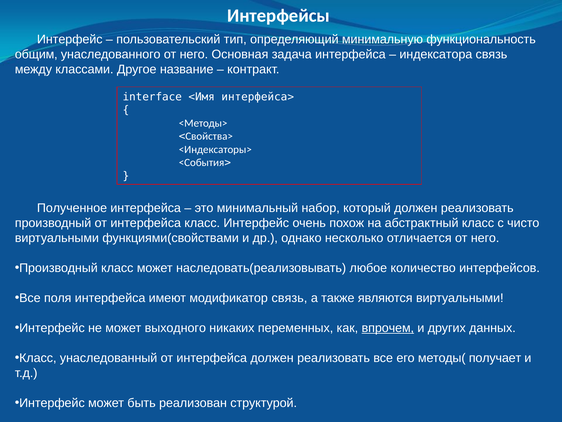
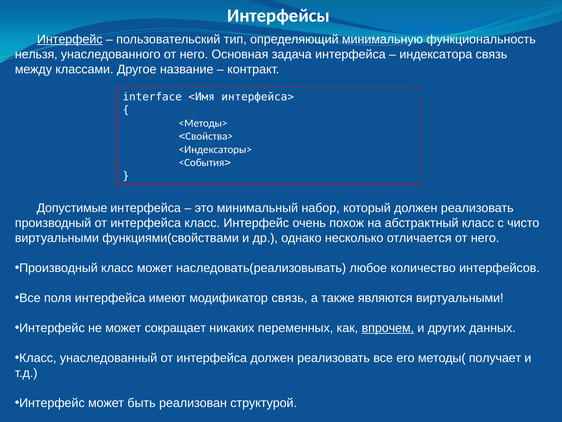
Интерфейс at (70, 39) underline: none -> present
общим: общим -> нельзя
Полученное: Полученное -> Допустимые
выходного: выходного -> сокращает
